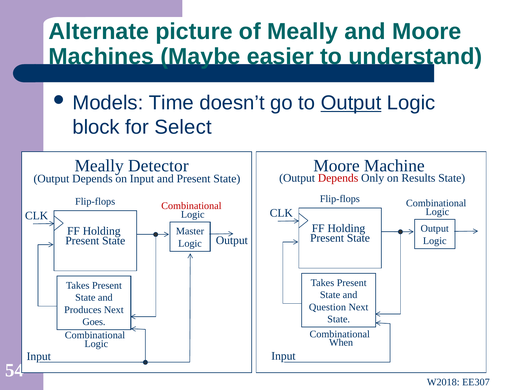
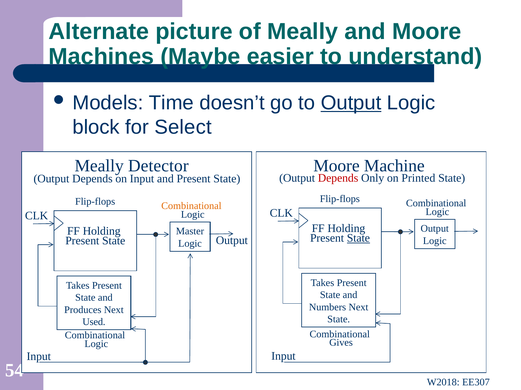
Results: Results -> Printed
Combinational at (191, 206) colour: red -> orange
State at (358, 239) underline: none -> present
Question: Question -> Numbers
Goes: Goes -> Used
When: When -> Gives
